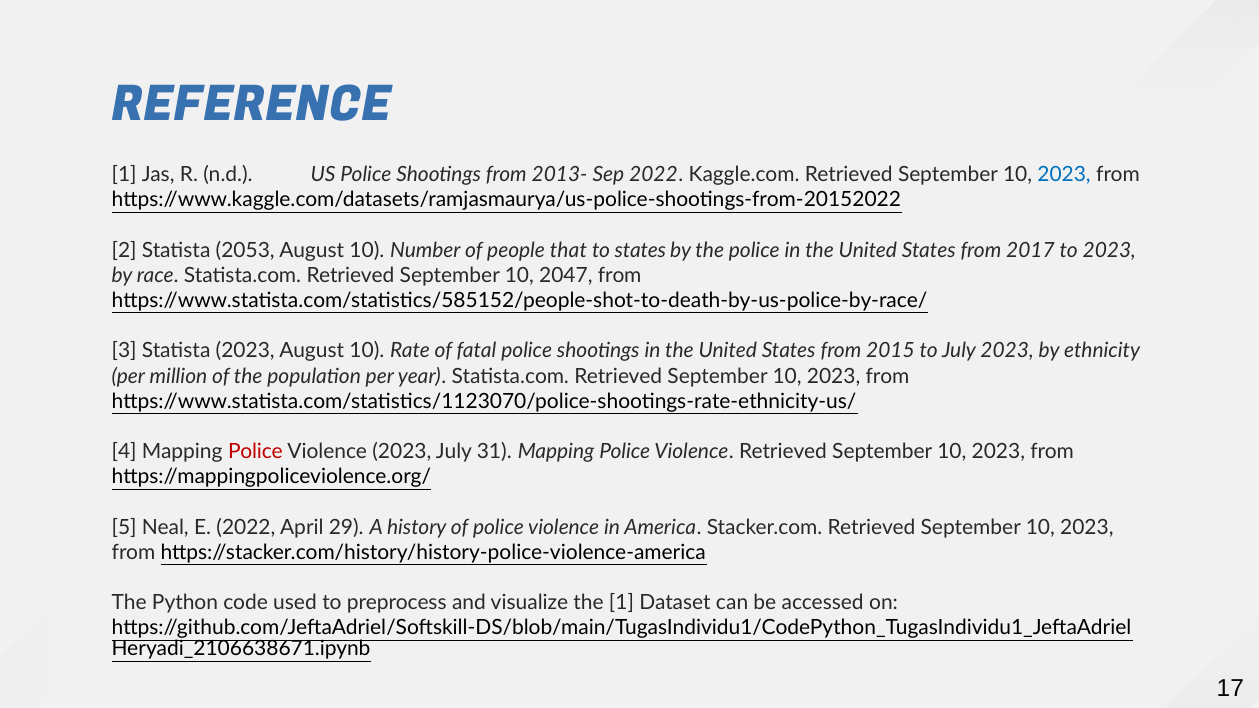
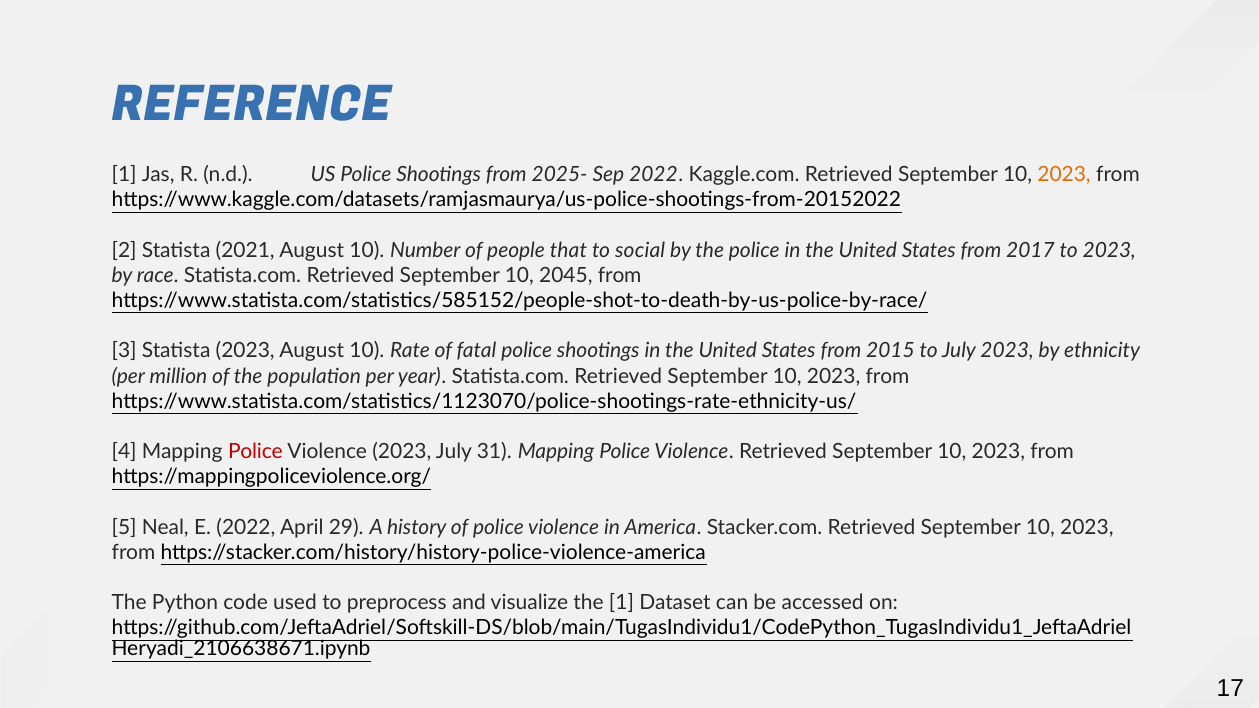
2023 at (1064, 175) colour: blue -> orange
2013-: 2013- -> 2025-
2053: 2053 -> 2021
to states: states -> social
2047: 2047 -> 2045
